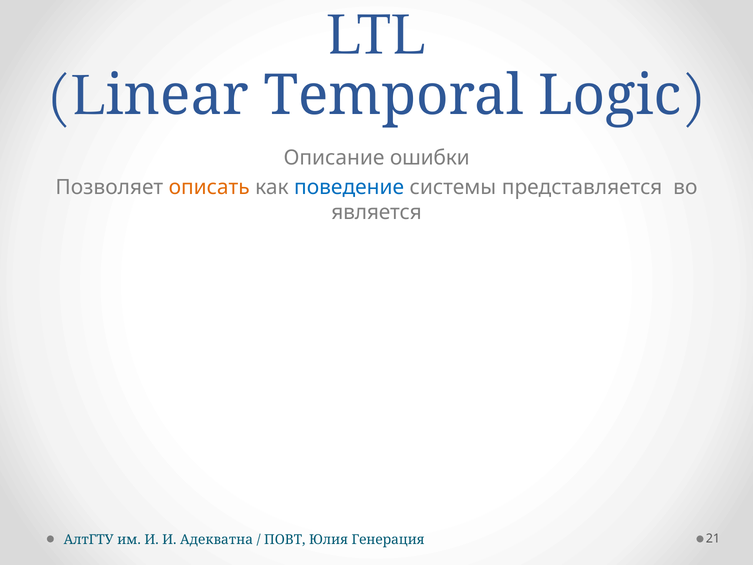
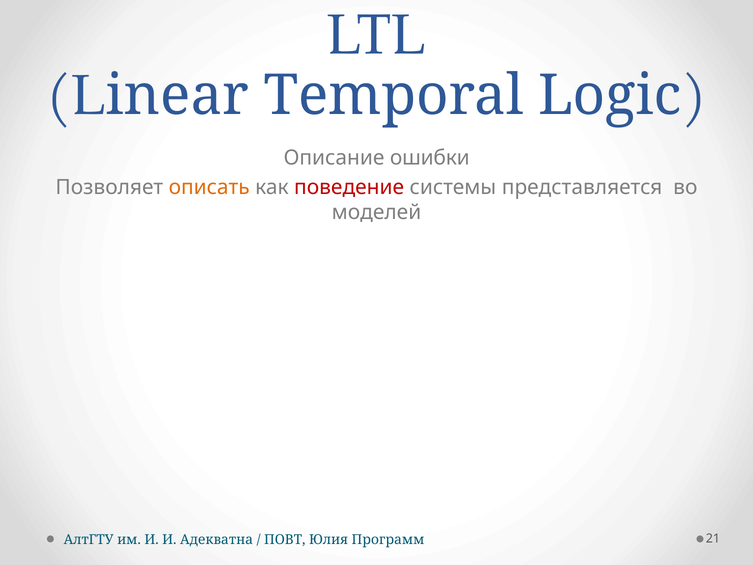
поведение colour: blue -> red
является: является -> моделей
Генерация: Генерация -> Программ
